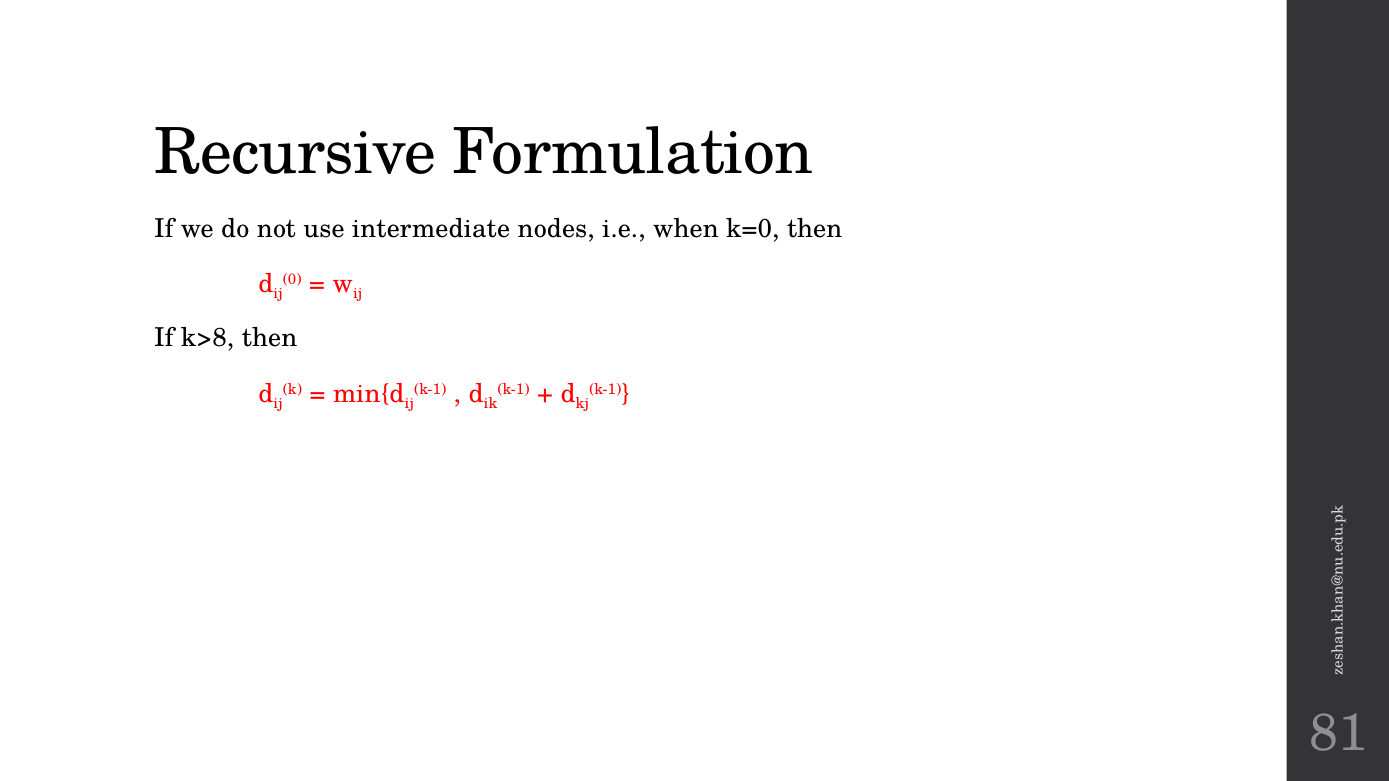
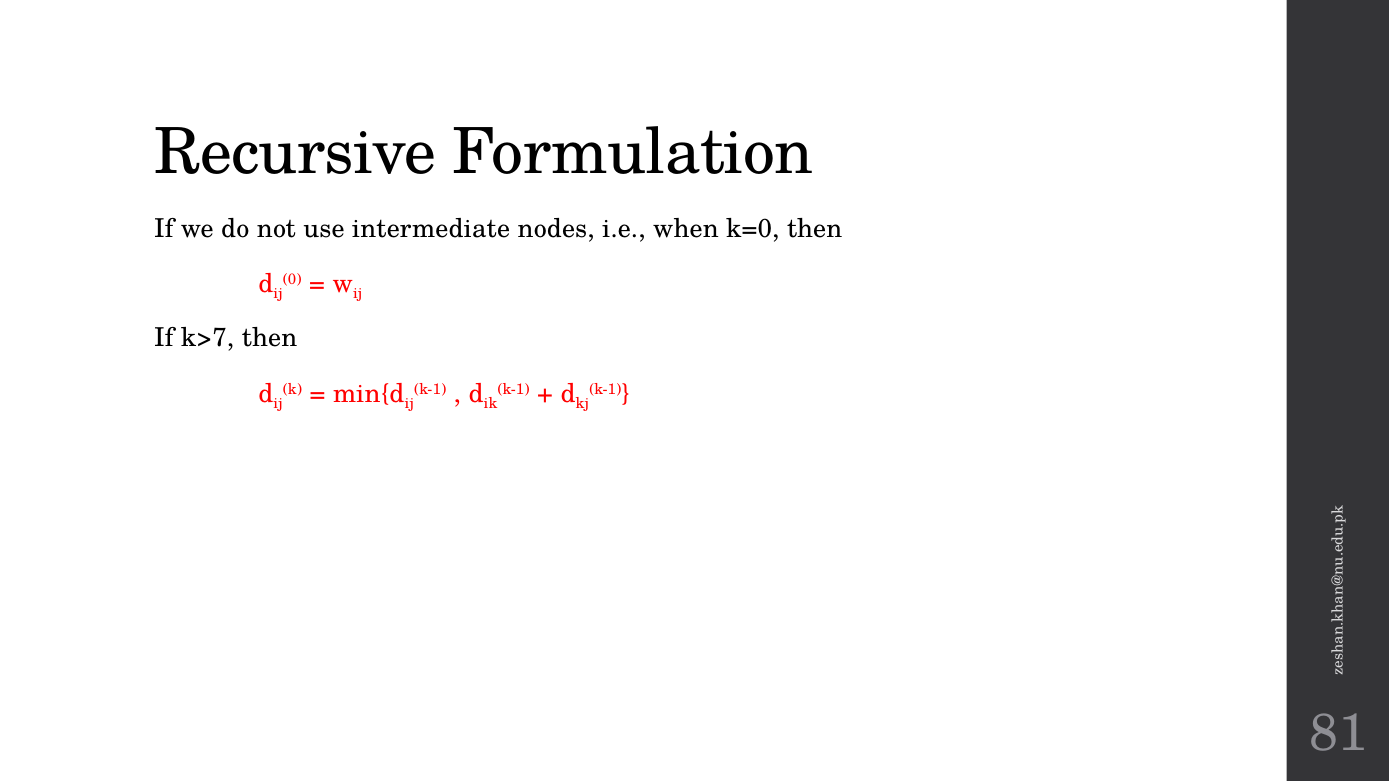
k>8: k>8 -> k>7
